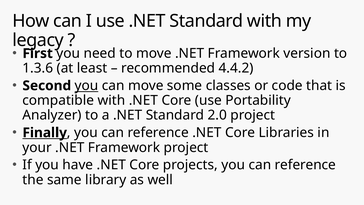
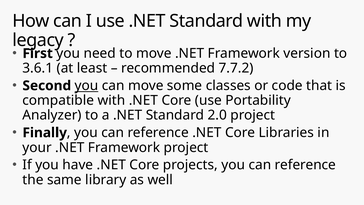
1.3.6: 1.3.6 -> 3.6.1
4.4.2: 4.4.2 -> 7.7.2
Finally underline: present -> none
